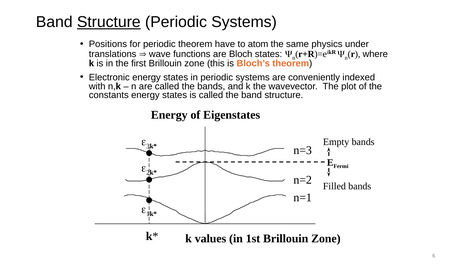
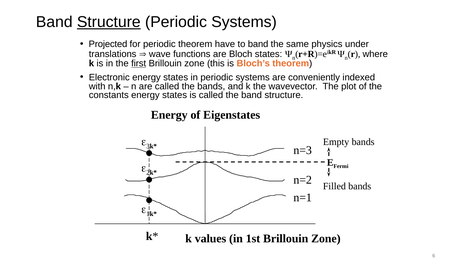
Positions: Positions -> Projected
to atom: atom -> band
first underline: none -> present
